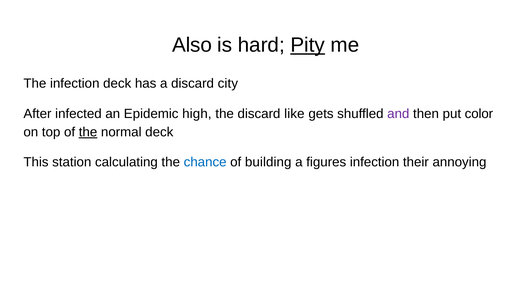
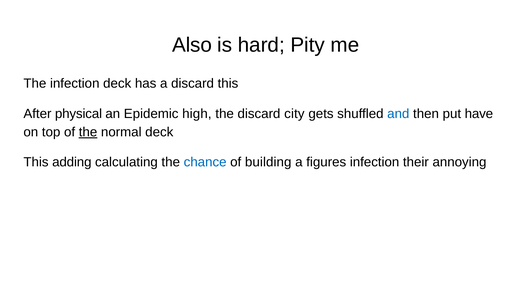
Pity underline: present -> none
discard city: city -> this
infected: infected -> physical
like: like -> city
and colour: purple -> blue
color: color -> have
station: station -> adding
